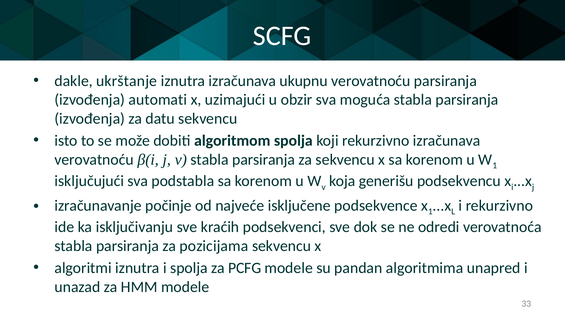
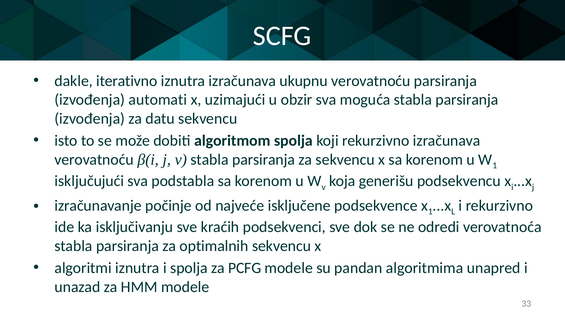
ukrštanje: ukrštanje -> iterativno
pozicijama: pozicijama -> optimalnih
